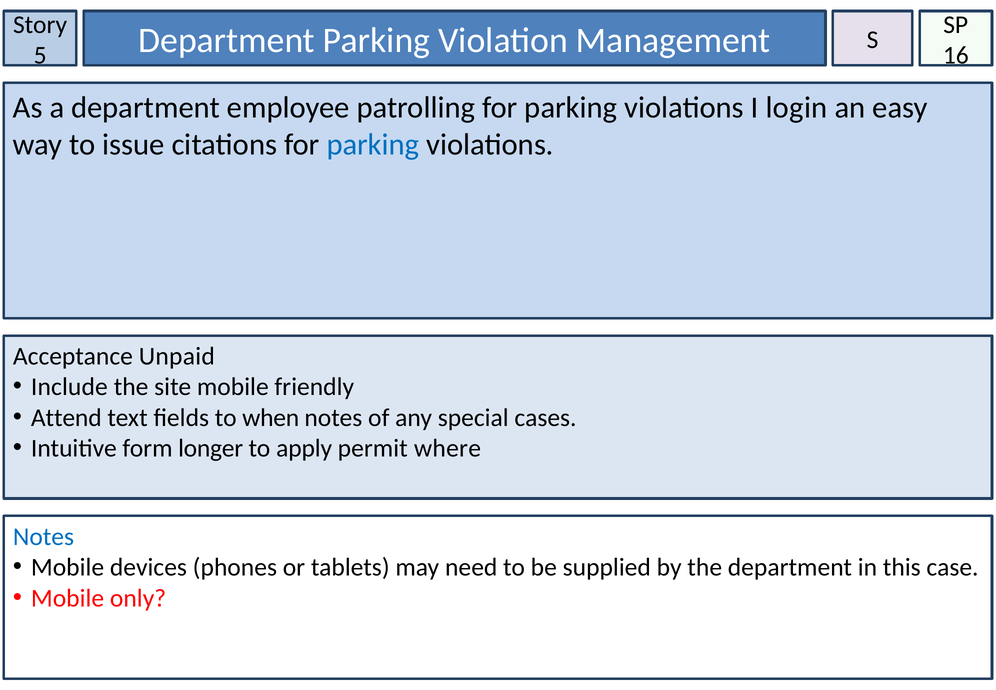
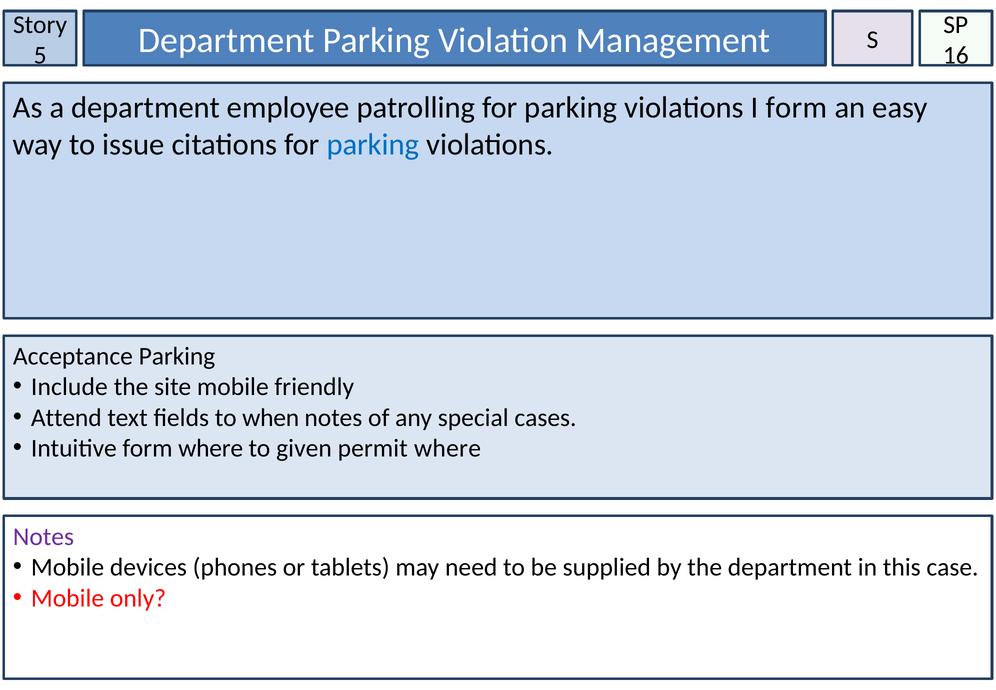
I login: login -> form
Acceptance Unpaid: Unpaid -> Parking
form longer: longer -> where
apply: apply -> given
Notes at (43, 536) colour: blue -> purple
